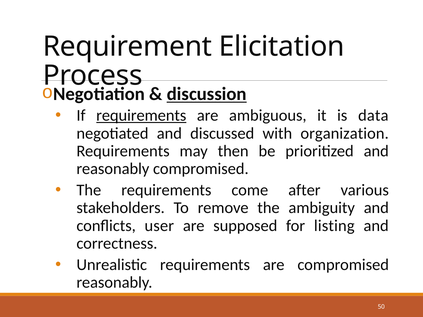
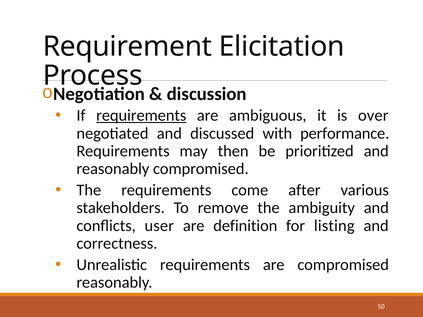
discussion underline: present -> none
data: data -> over
organization: organization -> performance
supposed: supposed -> definition
